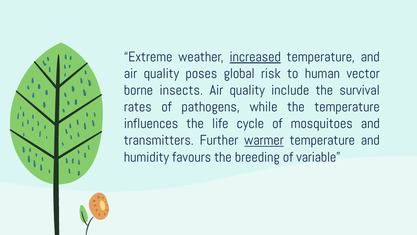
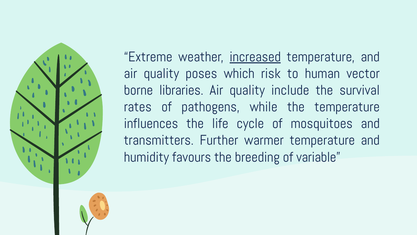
global: global -> which
insects: insects -> libraries
warmer underline: present -> none
